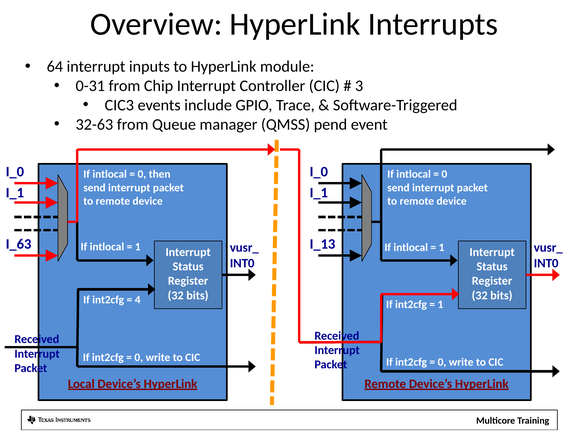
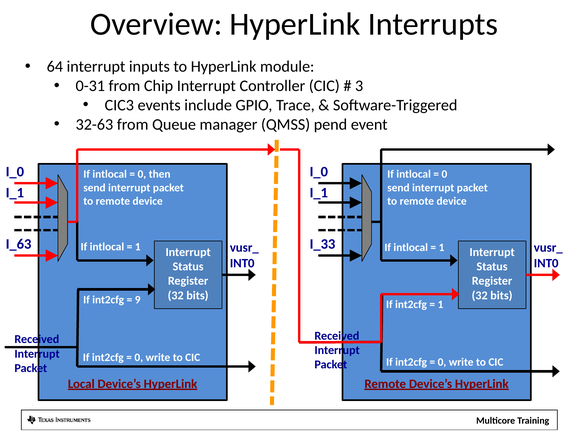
I_13: I_13 -> I_33
4: 4 -> 9
